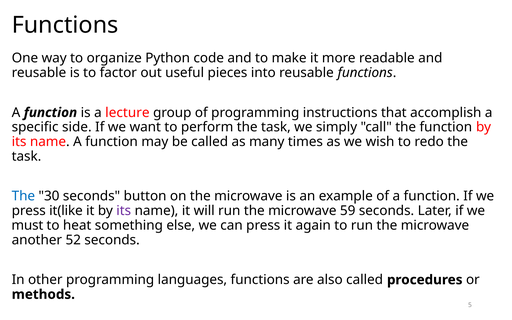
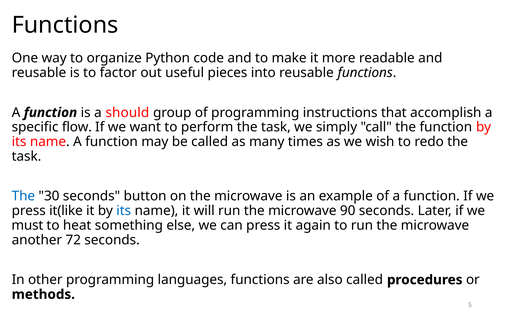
lecture: lecture -> should
side: side -> flow
its at (124, 211) colour: purple -> blue
59: 59 -> 90
52: 52 -> 72
